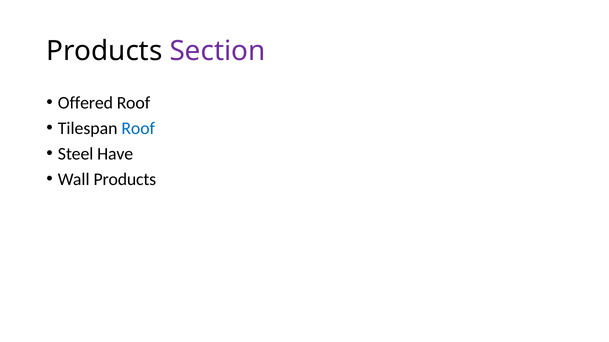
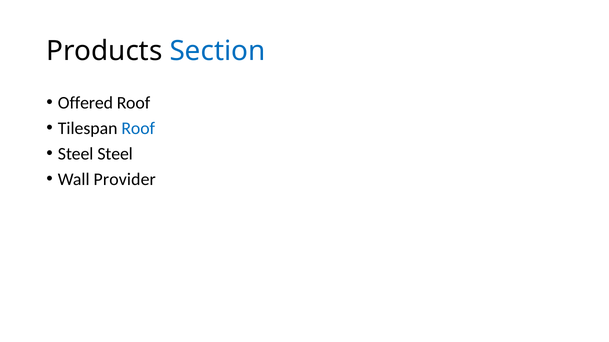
Section colour: purple -> blue
Steel Have: Have -> Steel
Wall Products: Products -> Provider
